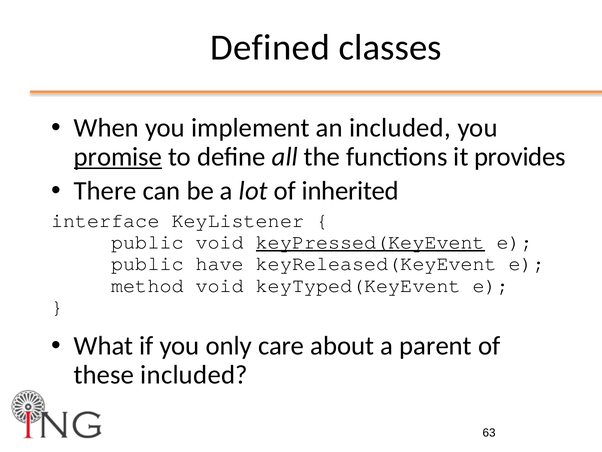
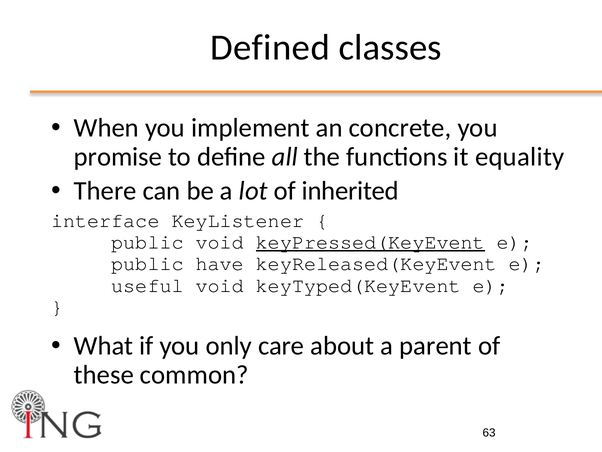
an included: included -> concrete
promise underline: present -> none
provides: provides -> equality
method: method -> useful
these included: included -> common
